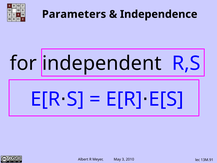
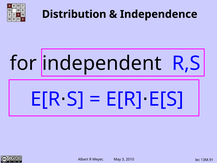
Parameters: Parameters -> Distribution
